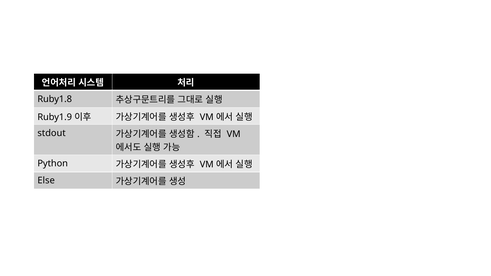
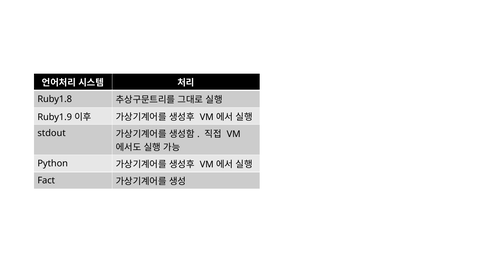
Else: Else -> Fact
